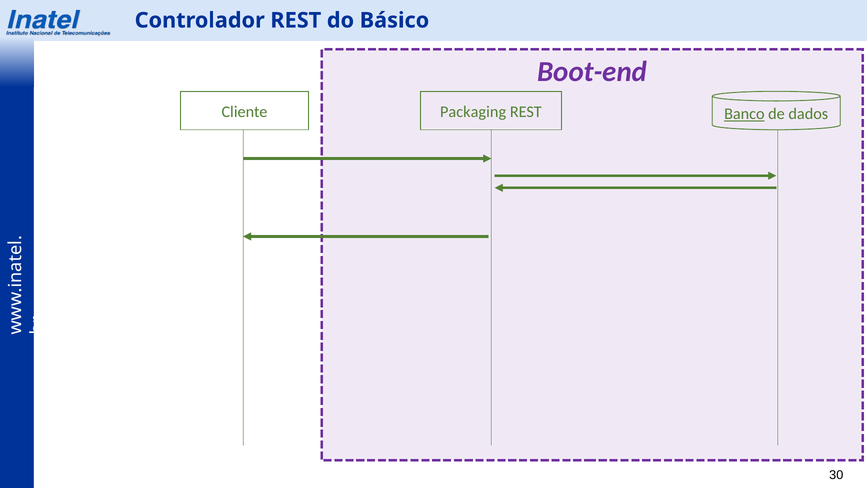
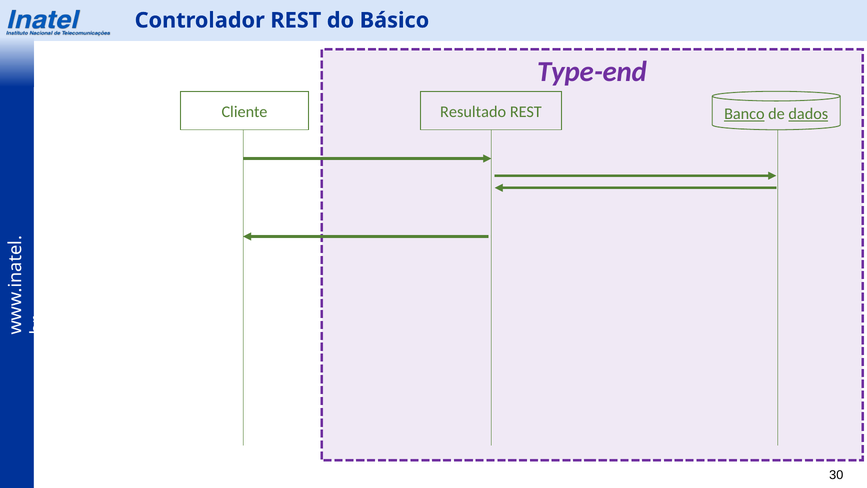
Boot-end: Boot-end -> Type-end
Packaging: Packaging -> Resultado
dados underline: none -> present
